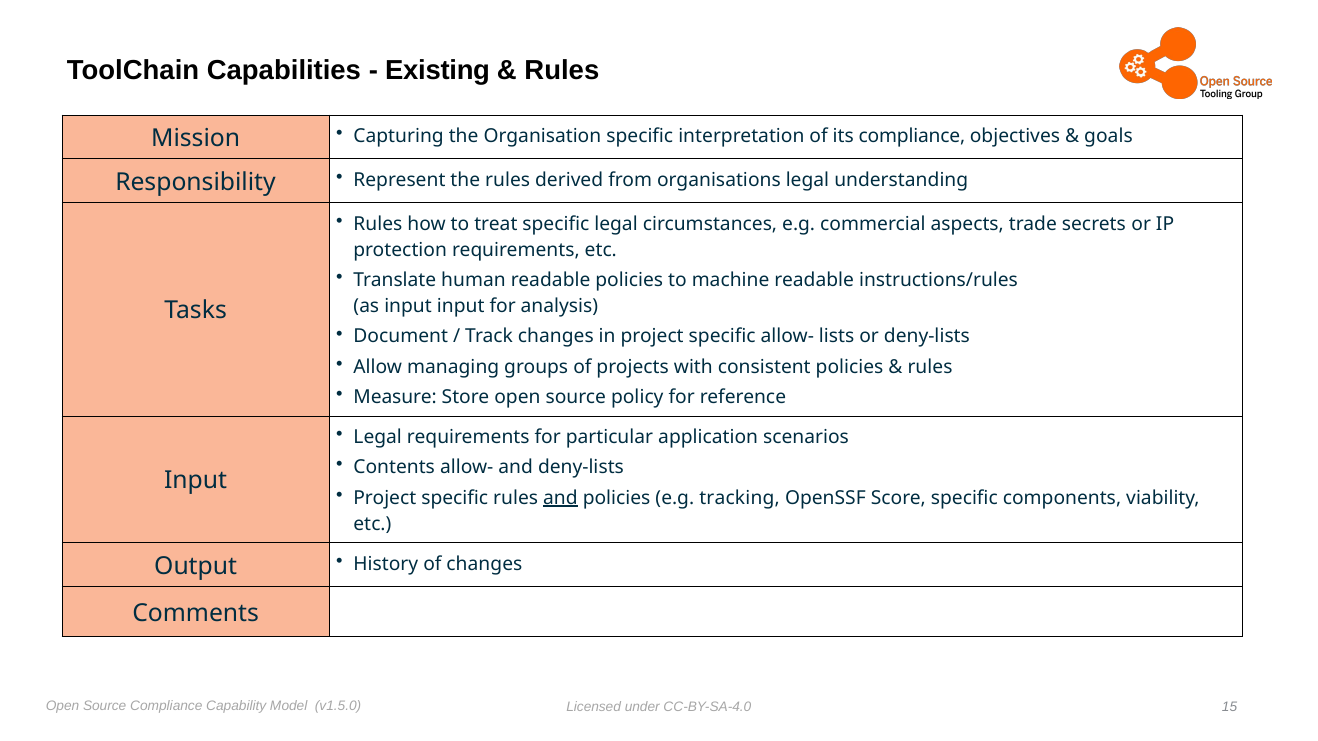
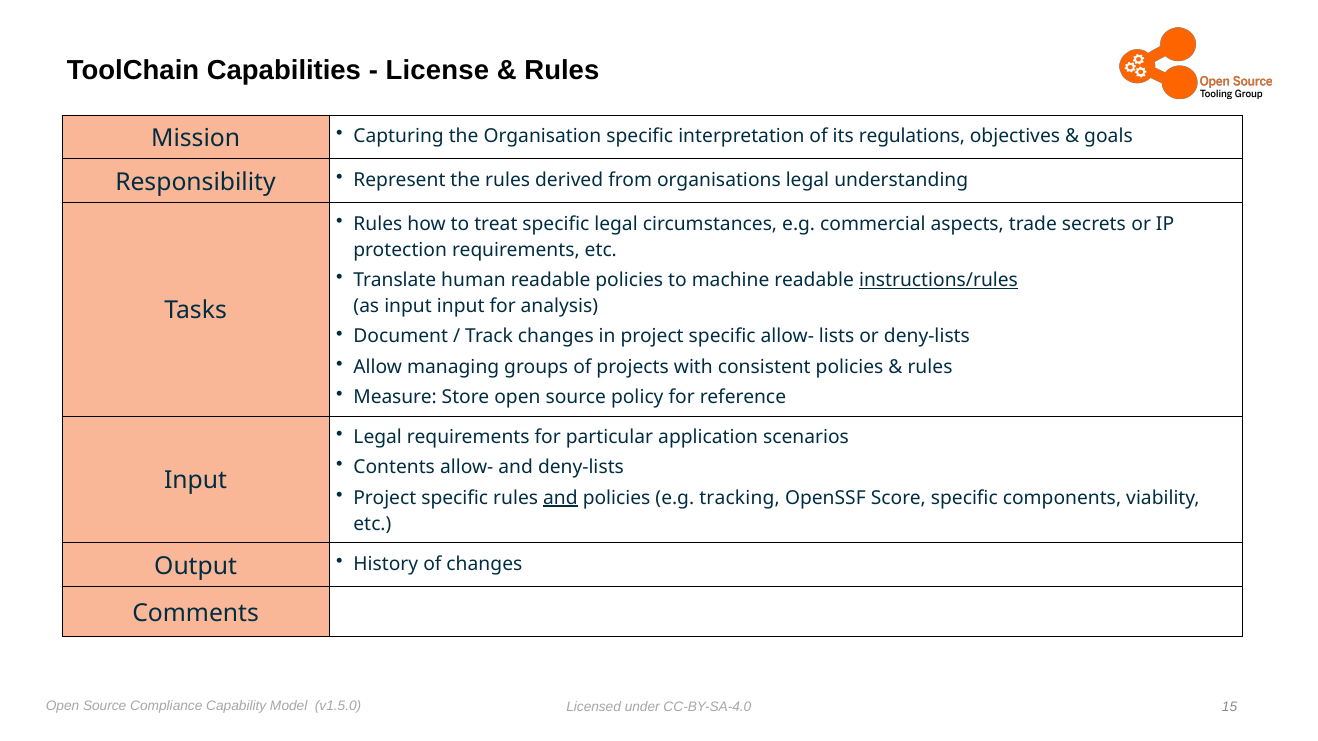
Existing: Existing -> License
its compliance: compliance -> regulations
instructions/rules underline: none -> present
